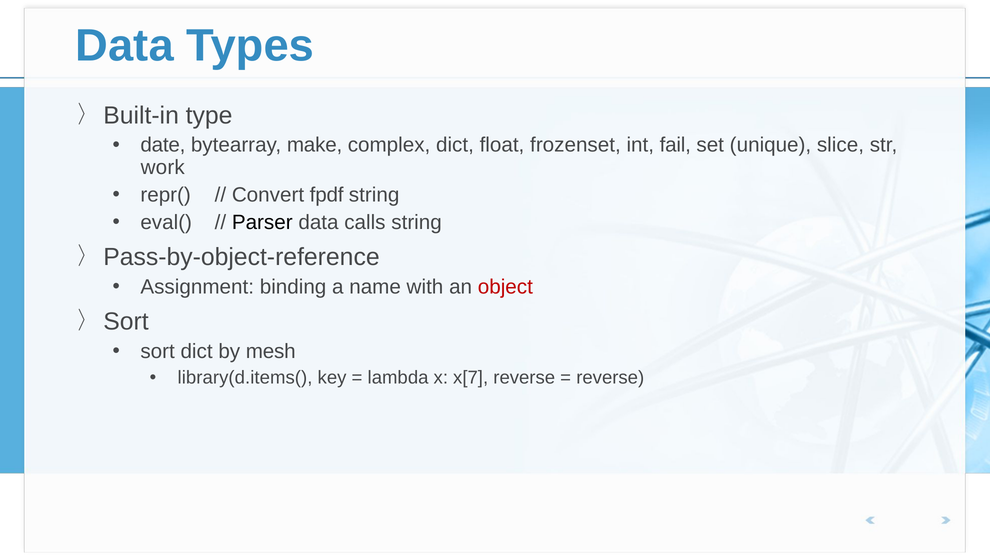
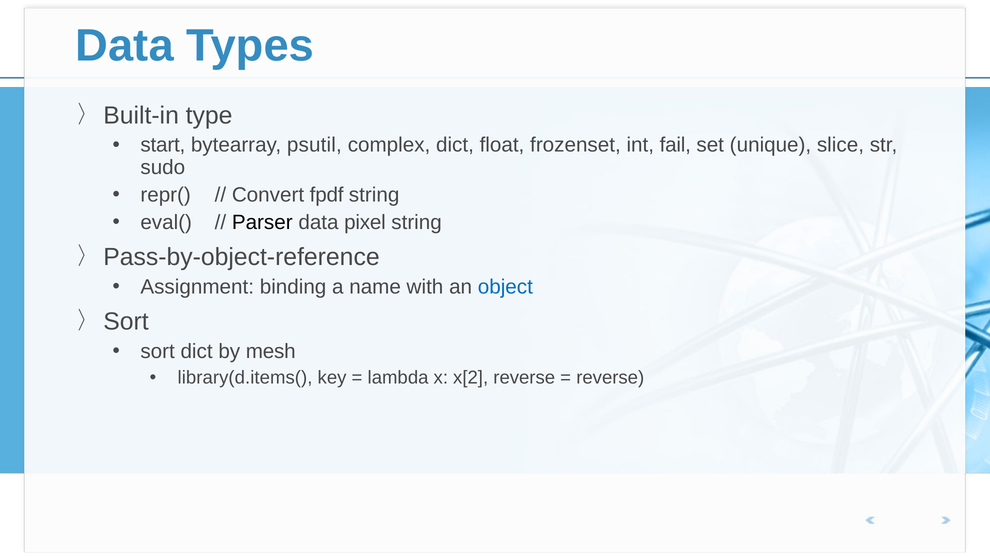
date: date -> start
make: make -> psutil
work: work -> sudo
calls: calls -> pixel
object colour: red -> blue
x[7: x[7 -> x[2
